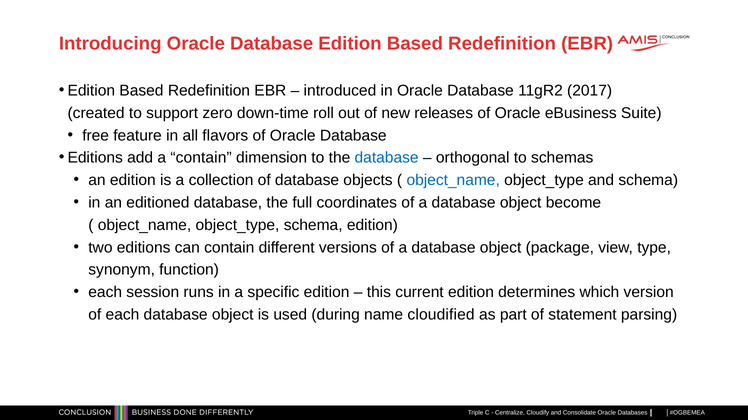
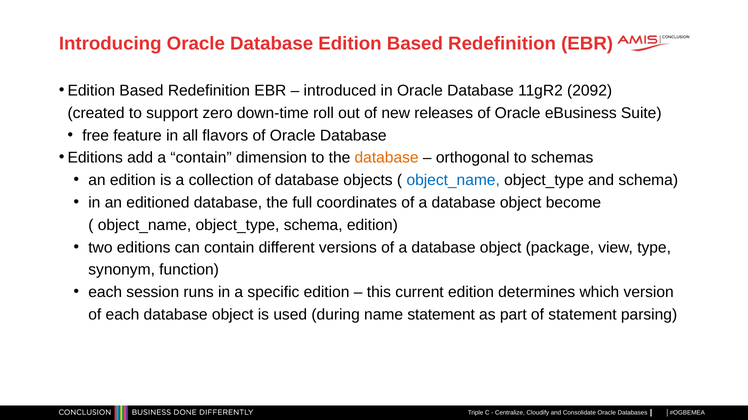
2017: 2017 -> 2092
database at (387, 158) colour: blue -> orange
name cloudified: cloudified -> statement
